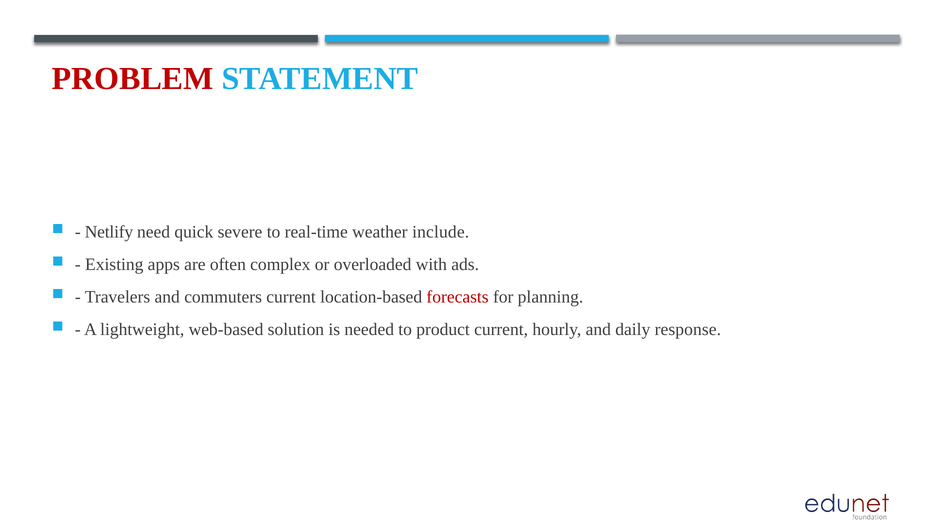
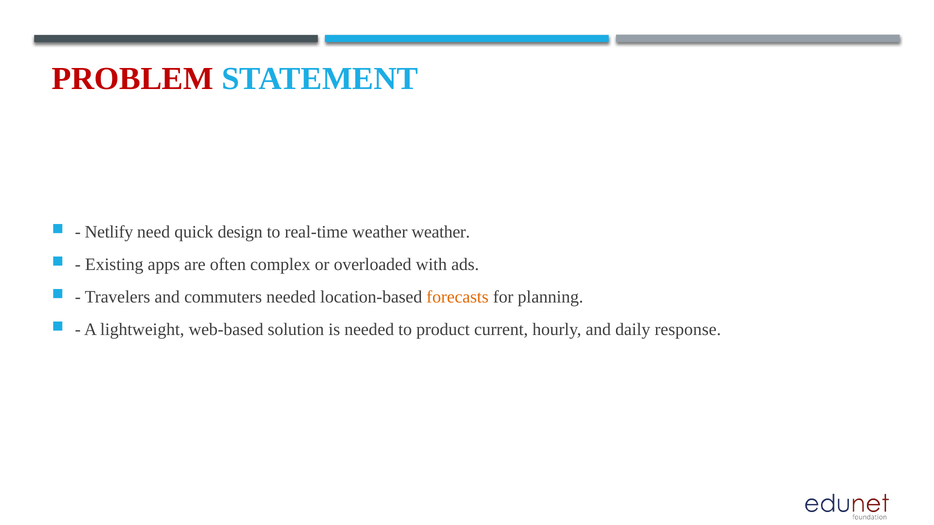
severe: severe -> design
weather include: include -> weather
commuters current: current -> needed
forecasts colour: red -> orange
